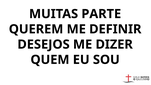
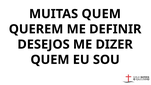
MUITAS PARTE: PARTE -> QUEM
